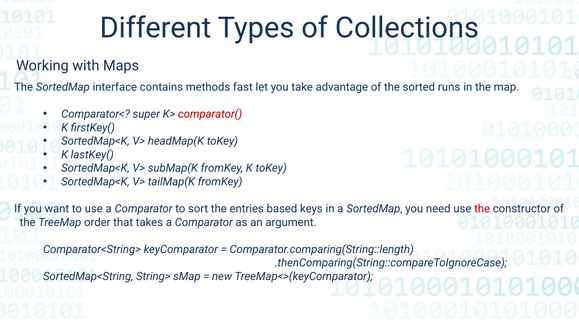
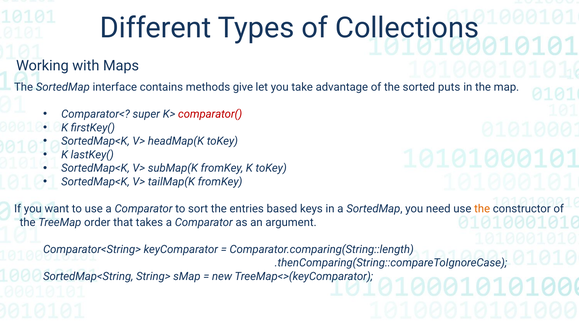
fast: fast -> give
runs: runs -> puts
the at (482, 209) colour: red -> orange
